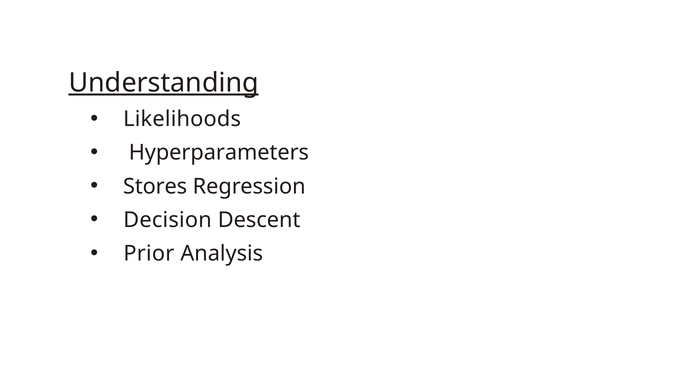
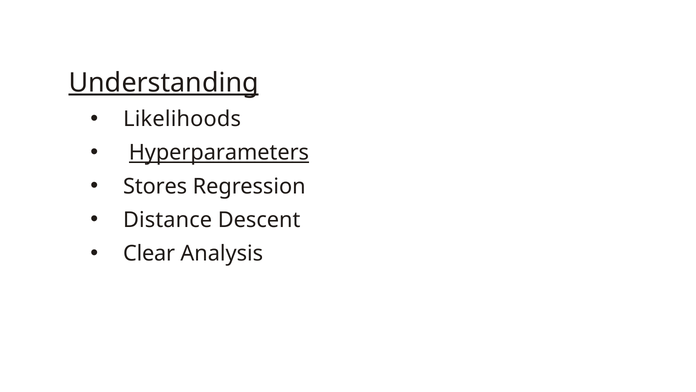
Hyperparameters underline: none -> present
Decision: Decision -> Distance
Prior: Prior -> Clear
